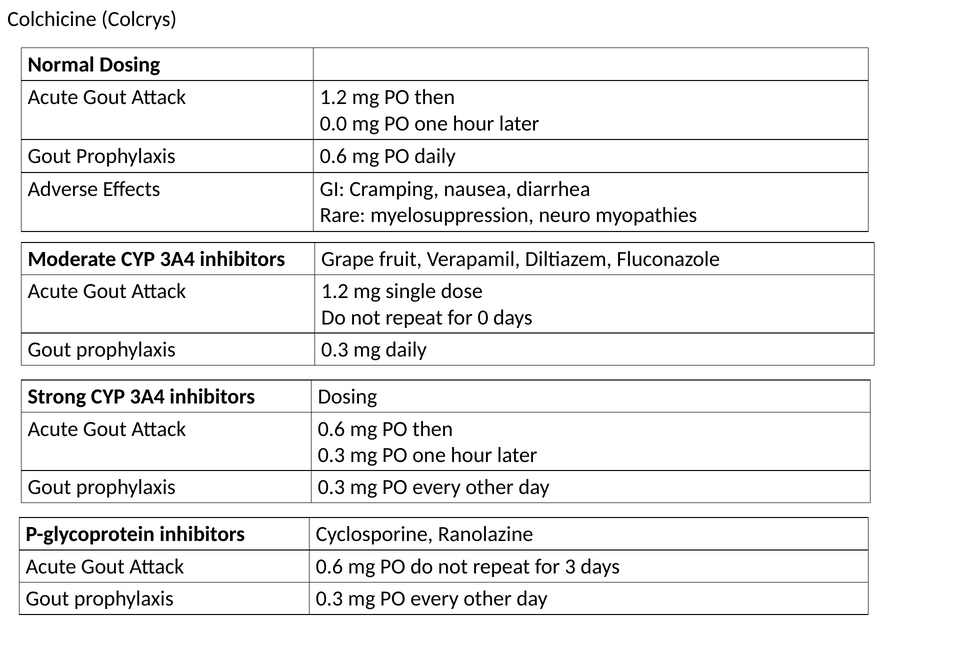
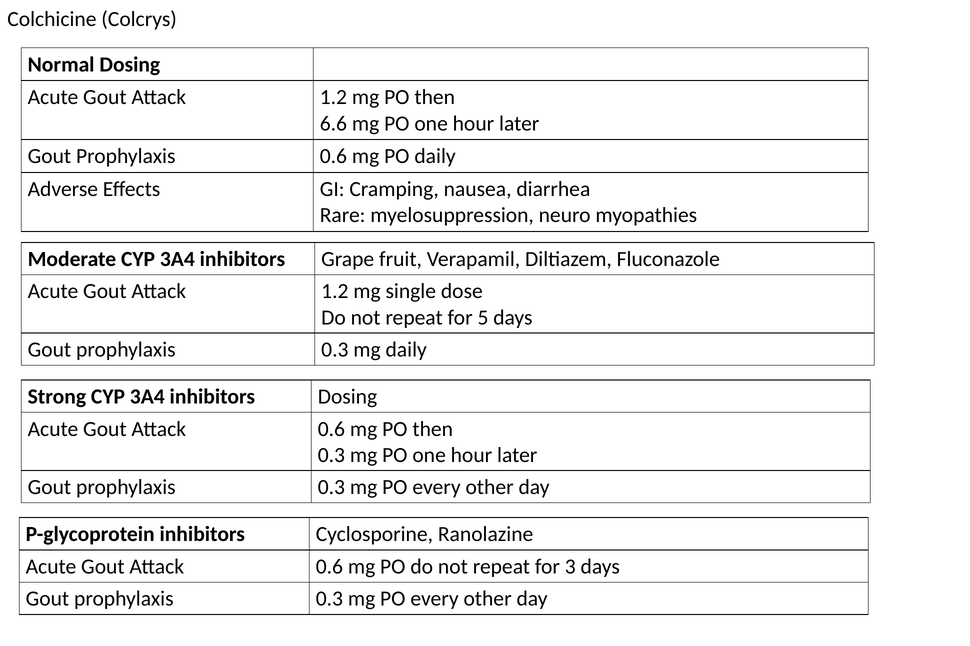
0.0: 0.0 -> 6.6
0: 0 -> 5
